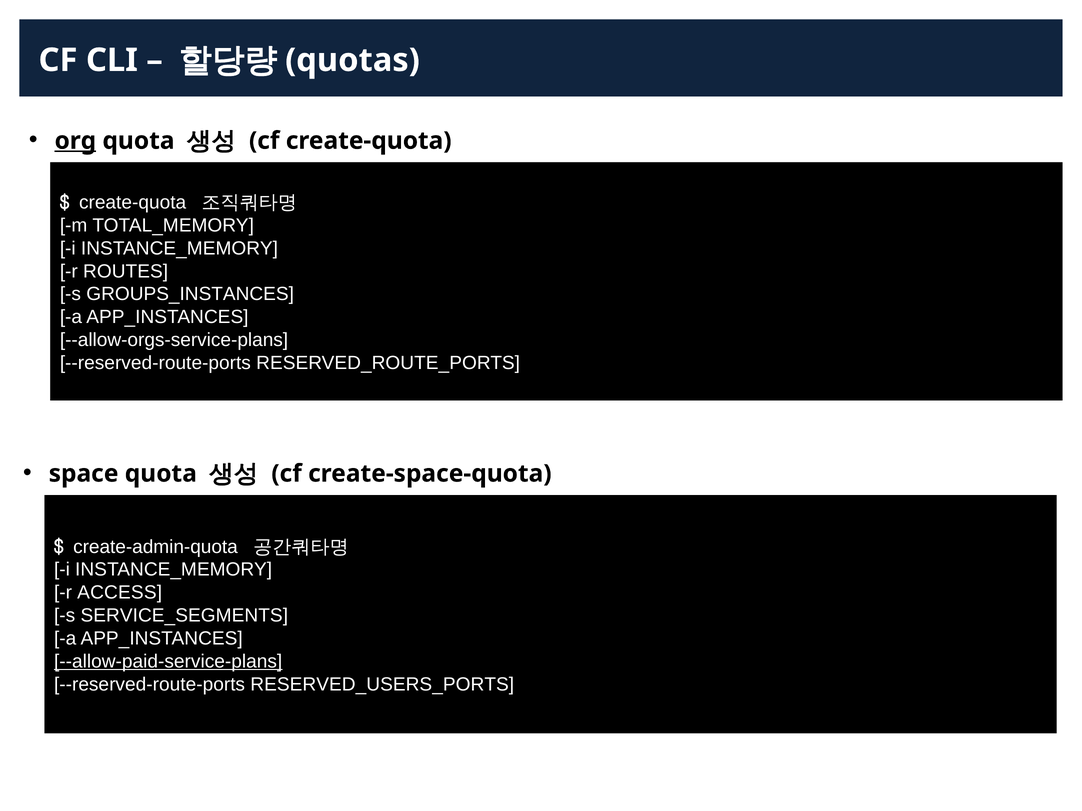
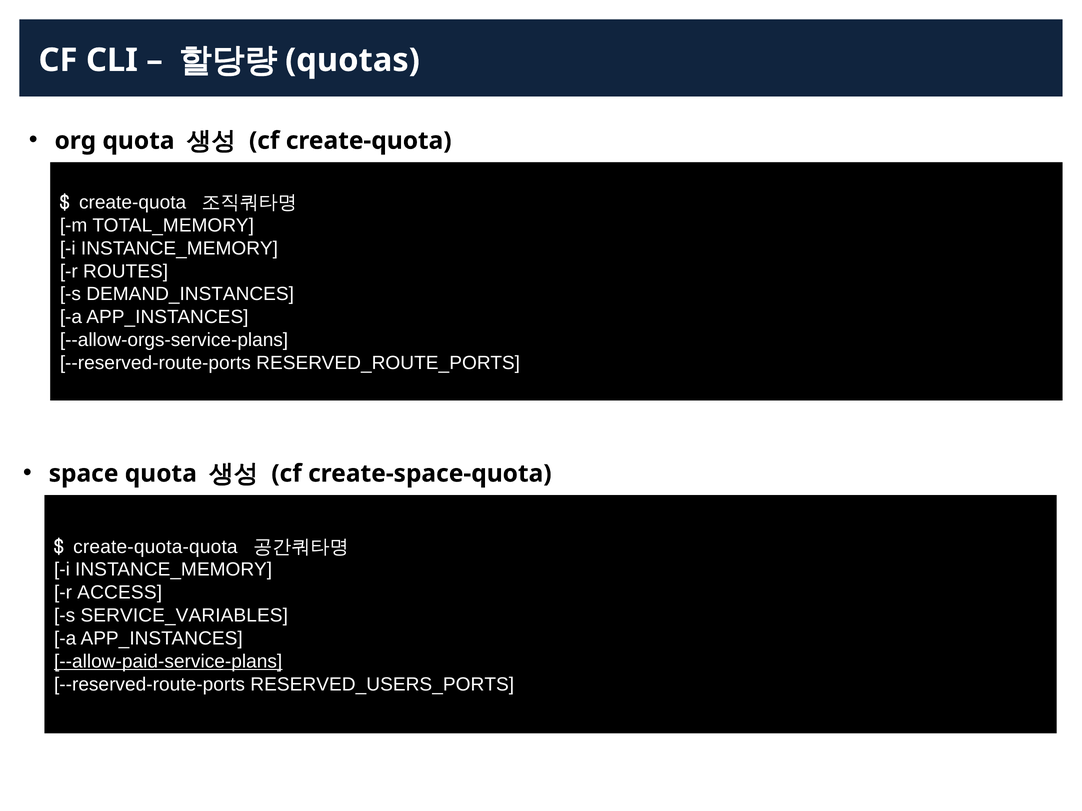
org underline: present -> none
GROUPS_INSTANCES: GROUPS_INSTANCES -> DEMAND_INSTANCES
create-admin-quota: create-admin-quota -> create-quota-quota
SERVICE_SEGMENTS: SERVICE_SEGMENTS -> SERVICE_VARIABLES
